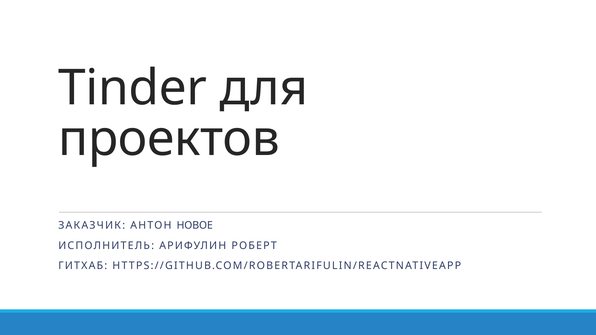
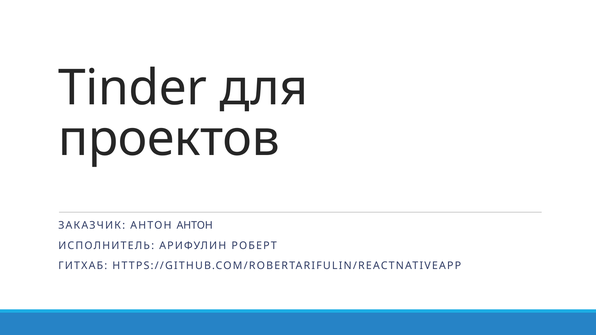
АНТОН НОВОЕ: НОВОЕ -> АНТОН
